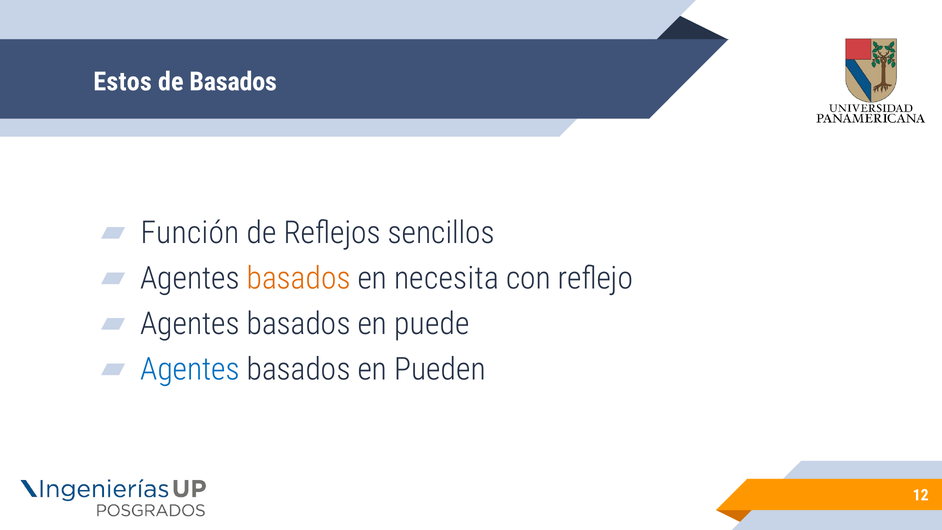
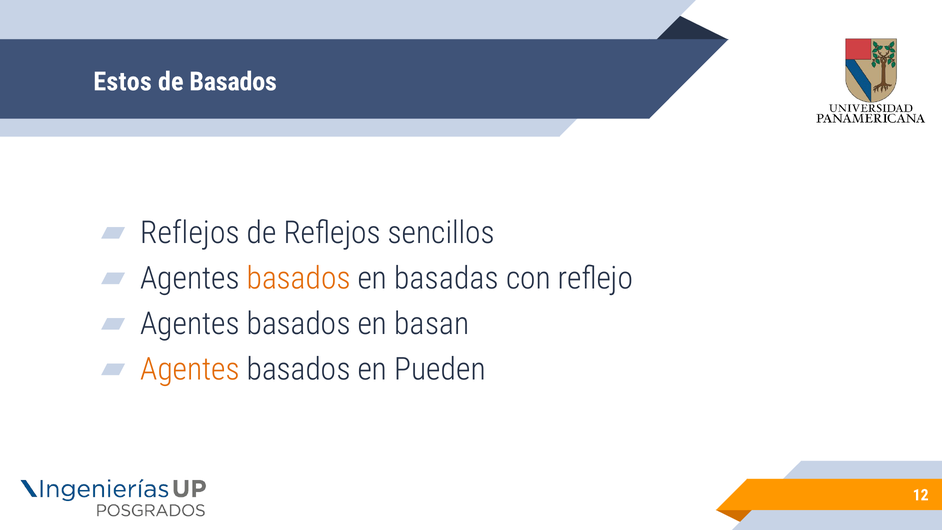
Función at (190, 233): Función -> Reflejos
necesita: necesita -> basadas
puede: puede -> basan
Agentes at (190, 369) colour: blue -> orange
